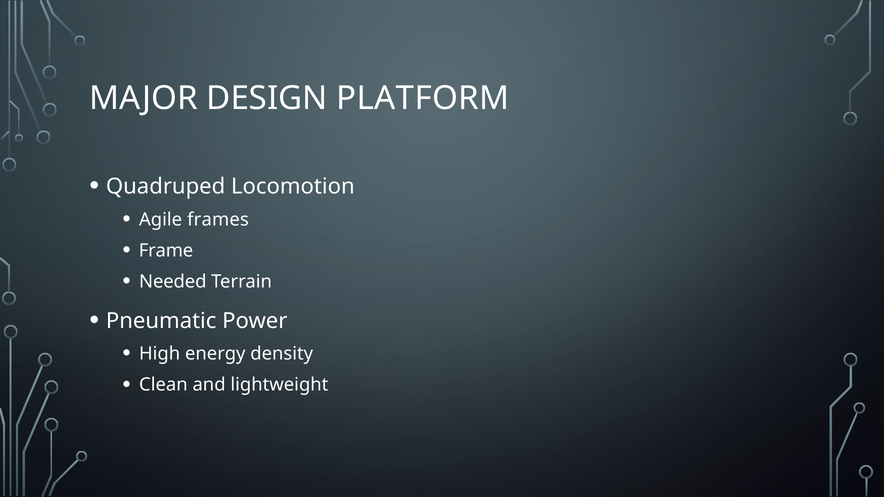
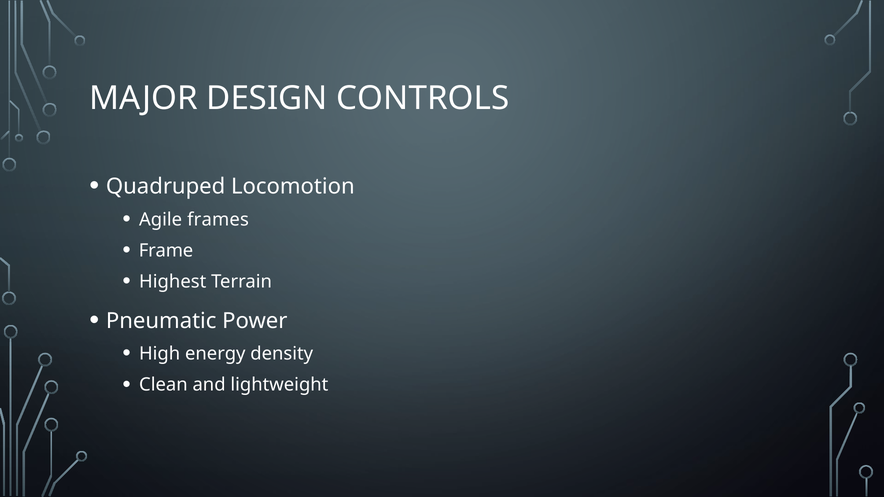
PLATFORM: PLATFORM -> CONTROLS
Needed: Needed -> Highest
